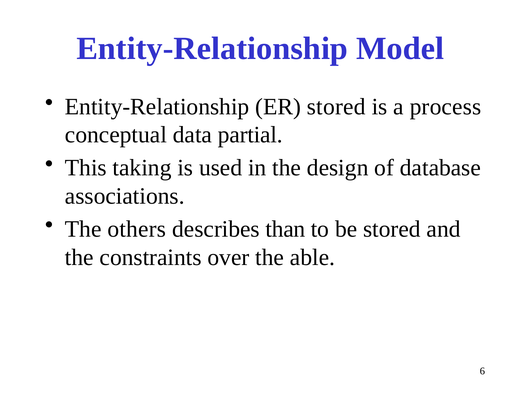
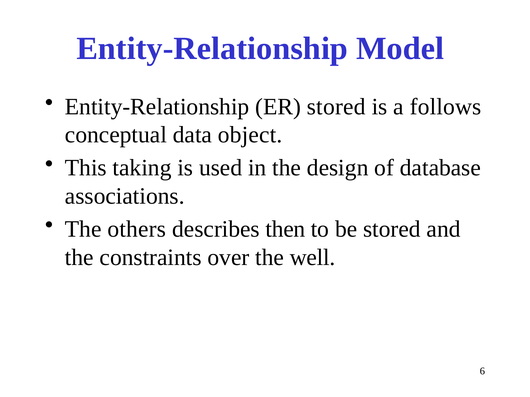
process: process -> follows
partial: partial -> object
than: than -> then
able: able -> well
